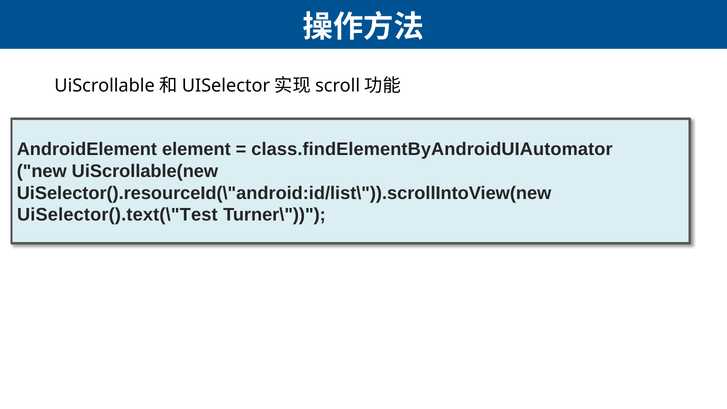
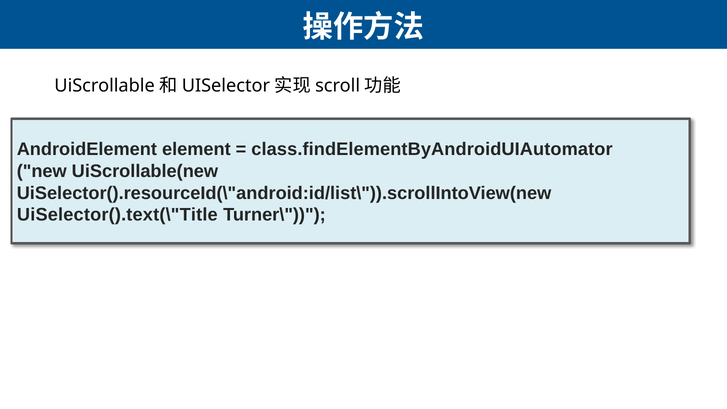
UiSelector().text(\"Test: UiSelector().text(\"Test -> UiSelector().text(\"Title
